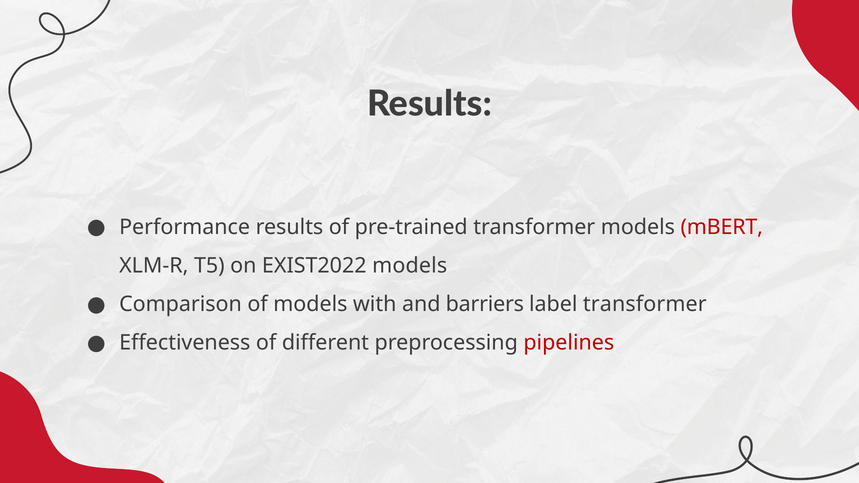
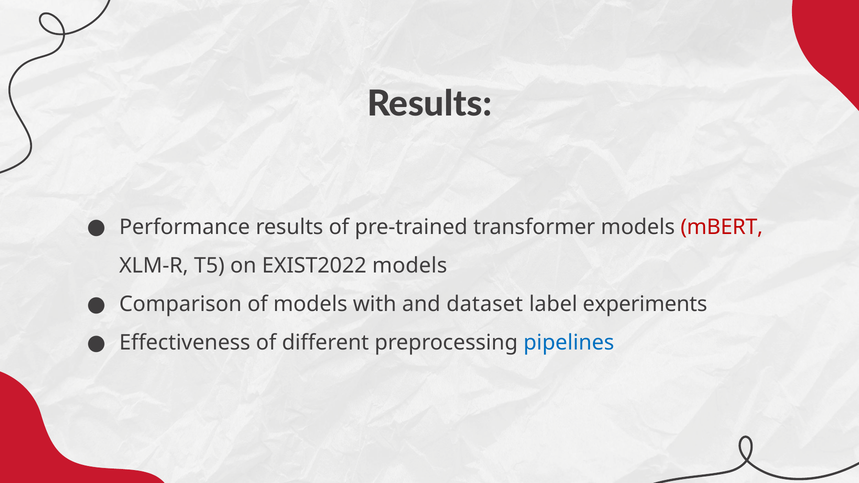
barriers: barriers -> dataset
label transformer: transformer -> experiments
pipelines colour: red -> blue
